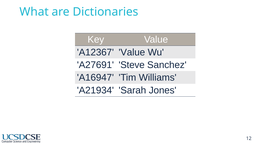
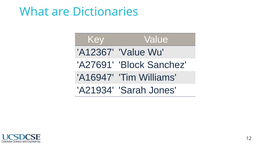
Steve: Steve -> Block
